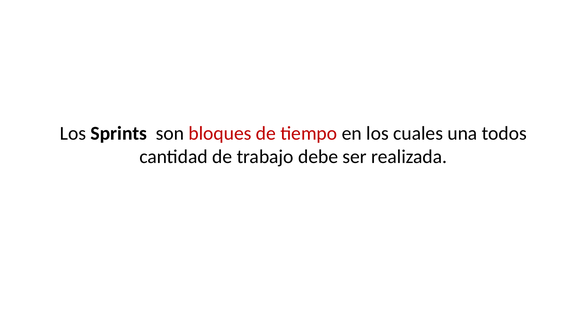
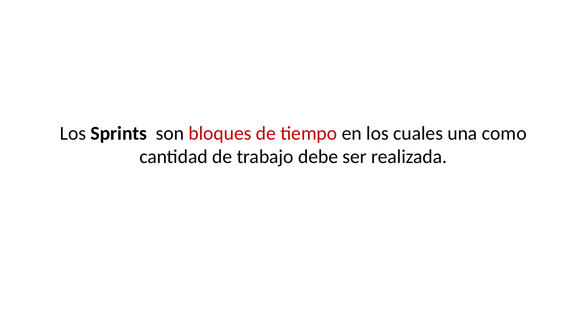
todos: todos -> como
